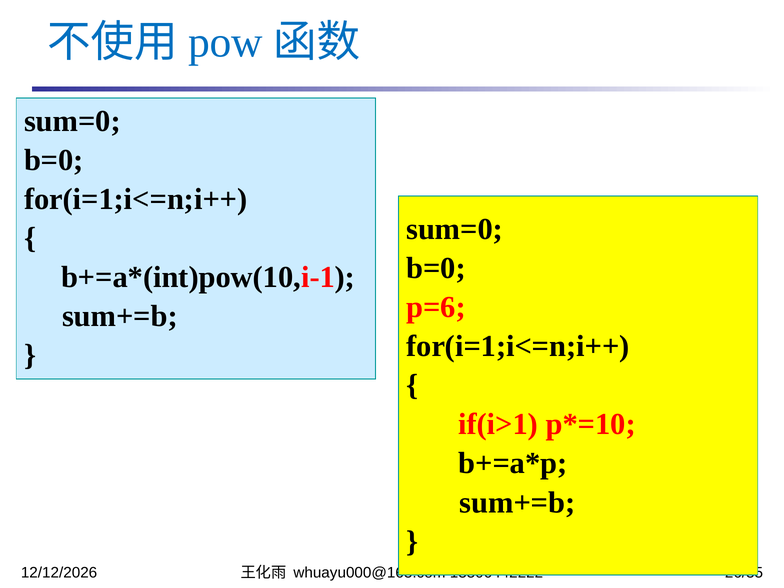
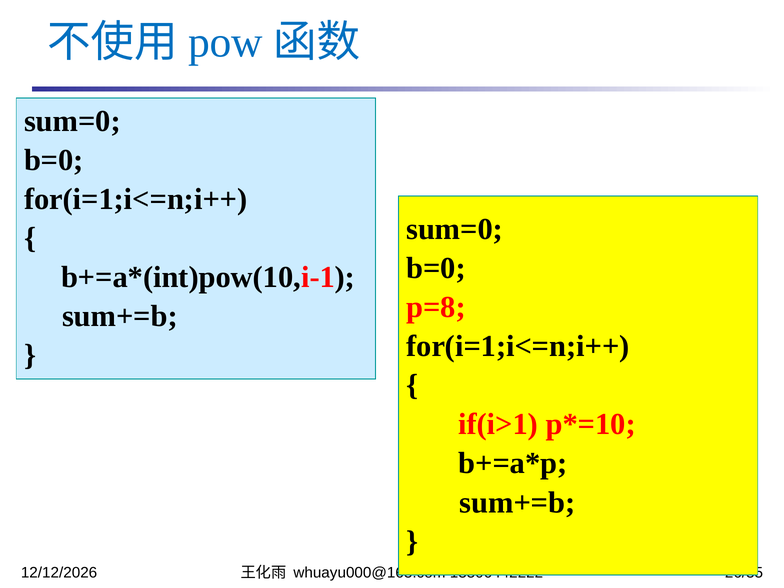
p=6: p=6 -> p=8
